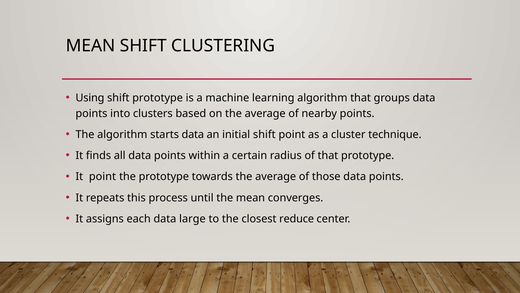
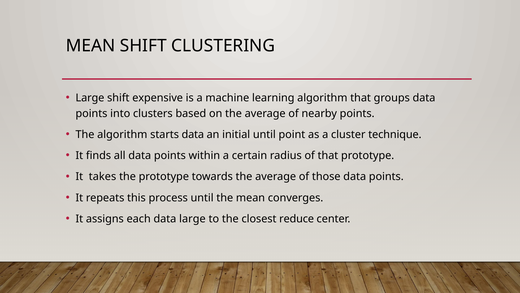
Using at (90, 98): Using -> Large
shift prototype: prototype -> expensive
initial shift: shift -> until
It point: point -> takes
